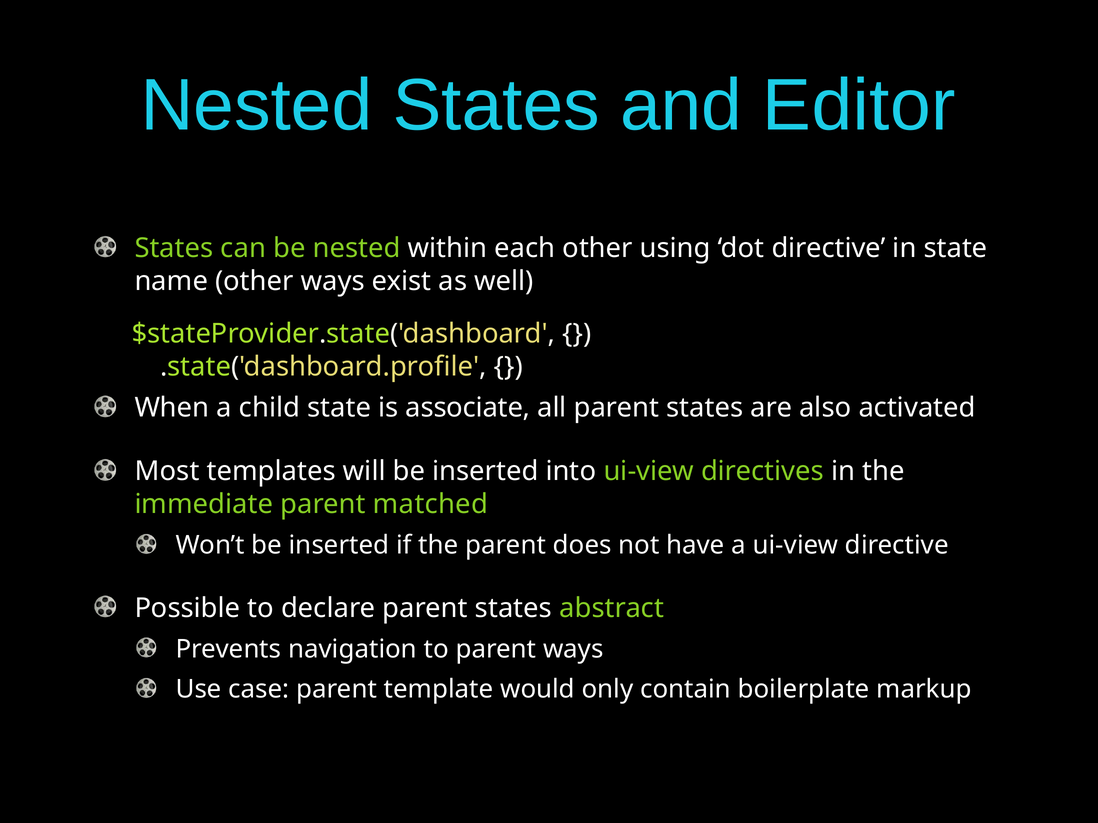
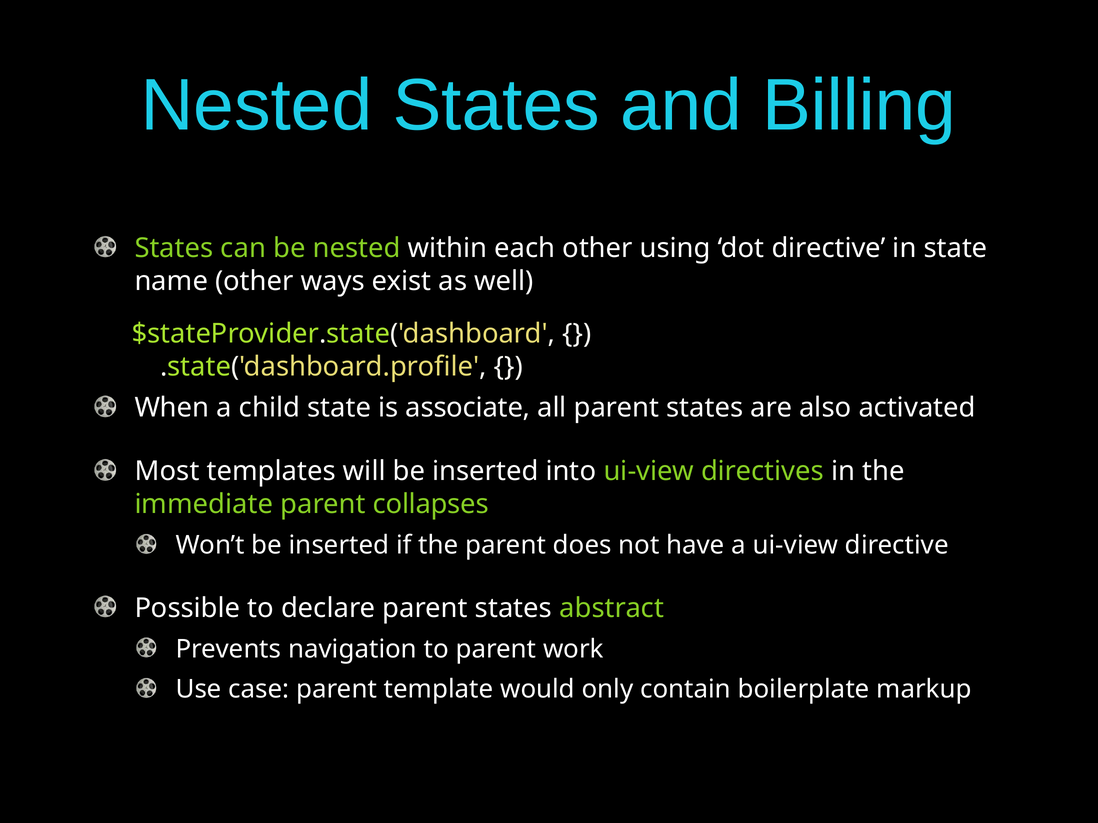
Editor: Editor -> Billing
matched: matched -> collapses
parent ways: ways -> work
